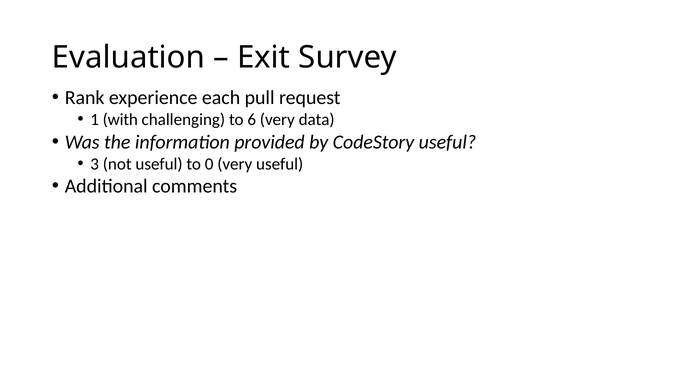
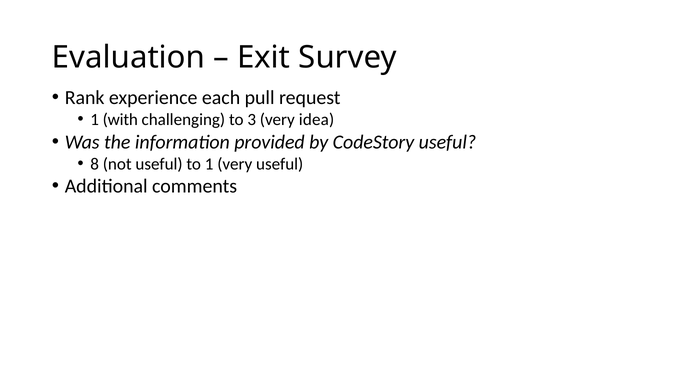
6: 6 -> 3
data: data -> idea
3: 3 -> 8
to 0: 0 -> 1
